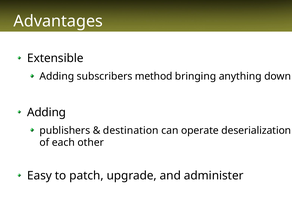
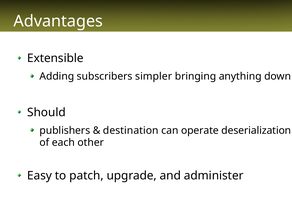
method: method -> simpler
Adding at (47, 112): Adding -> Should
